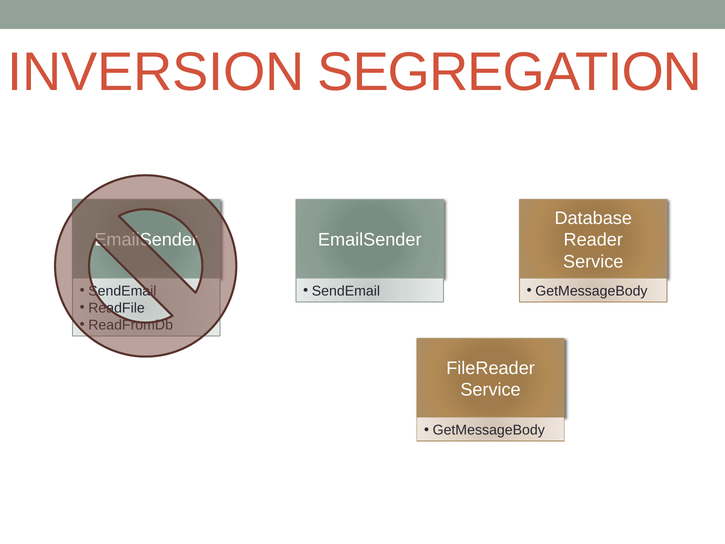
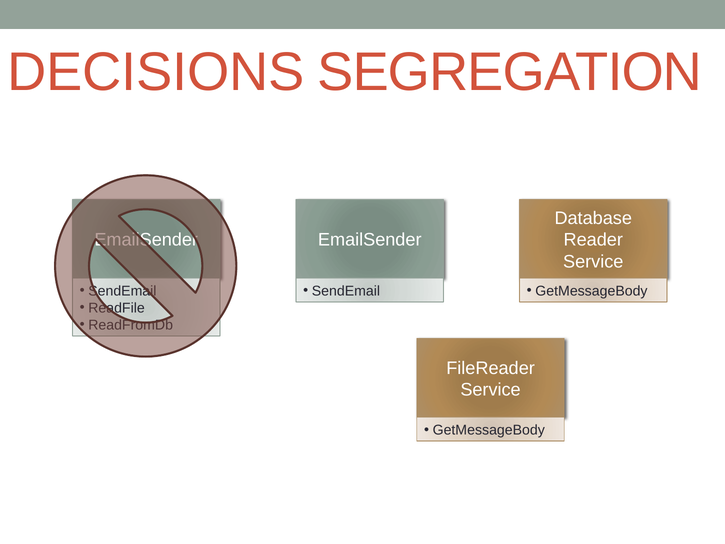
INVERSION: INVERSION -> DECISIONS
